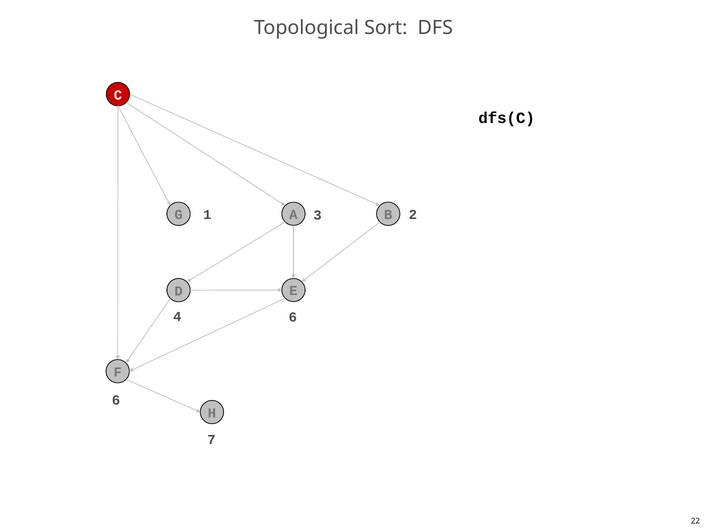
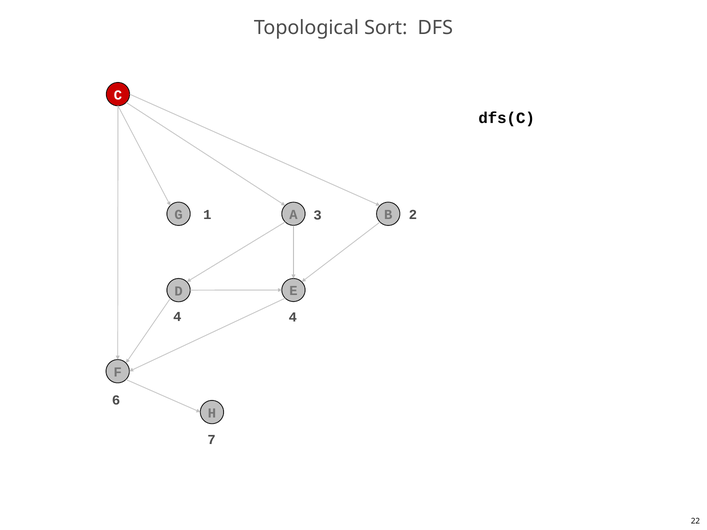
4 6: 6 -> 4
